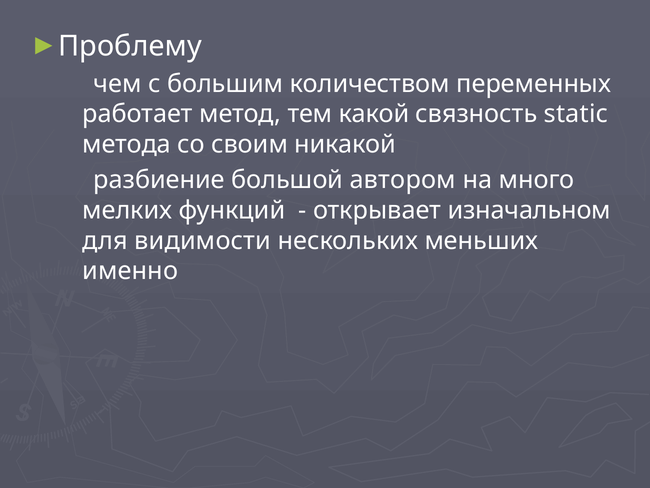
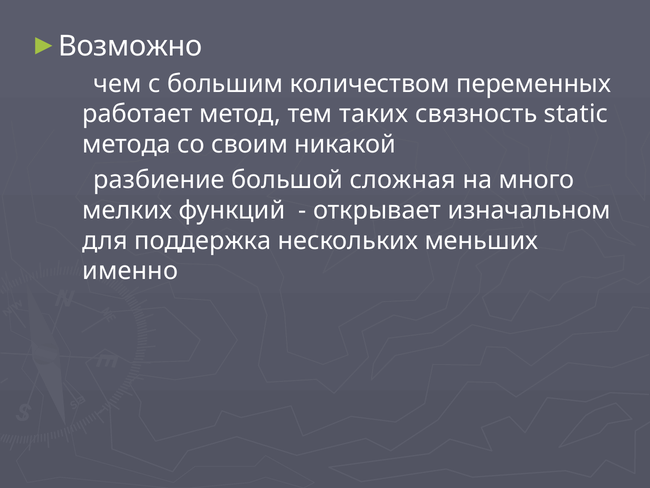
Проблему: Проблему -> Возможно
какой: какой -> таких
автором: автором -> сложная
видимости: видимости -> поддержка
